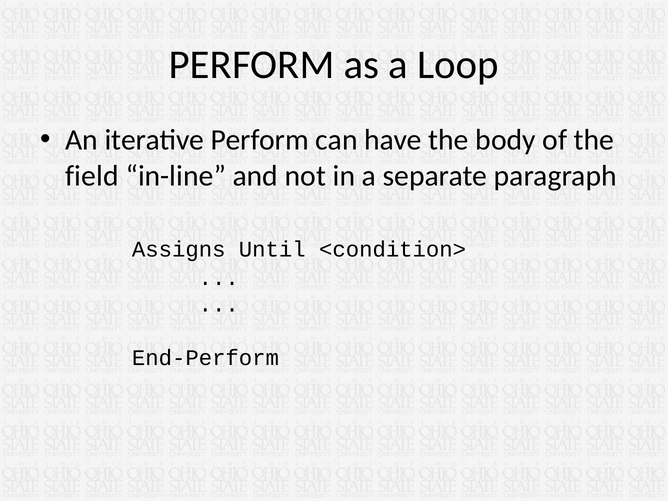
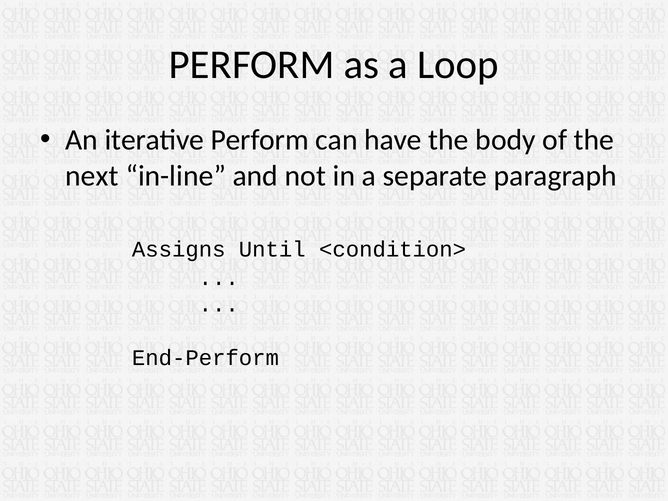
field: field -> next
